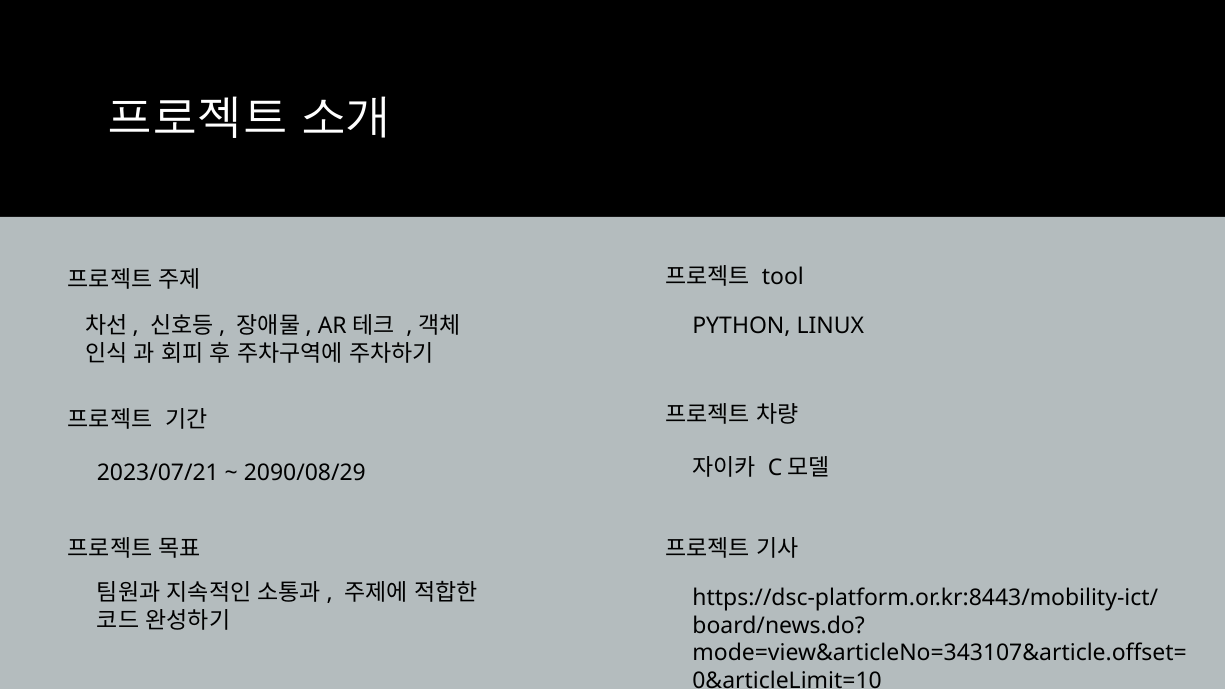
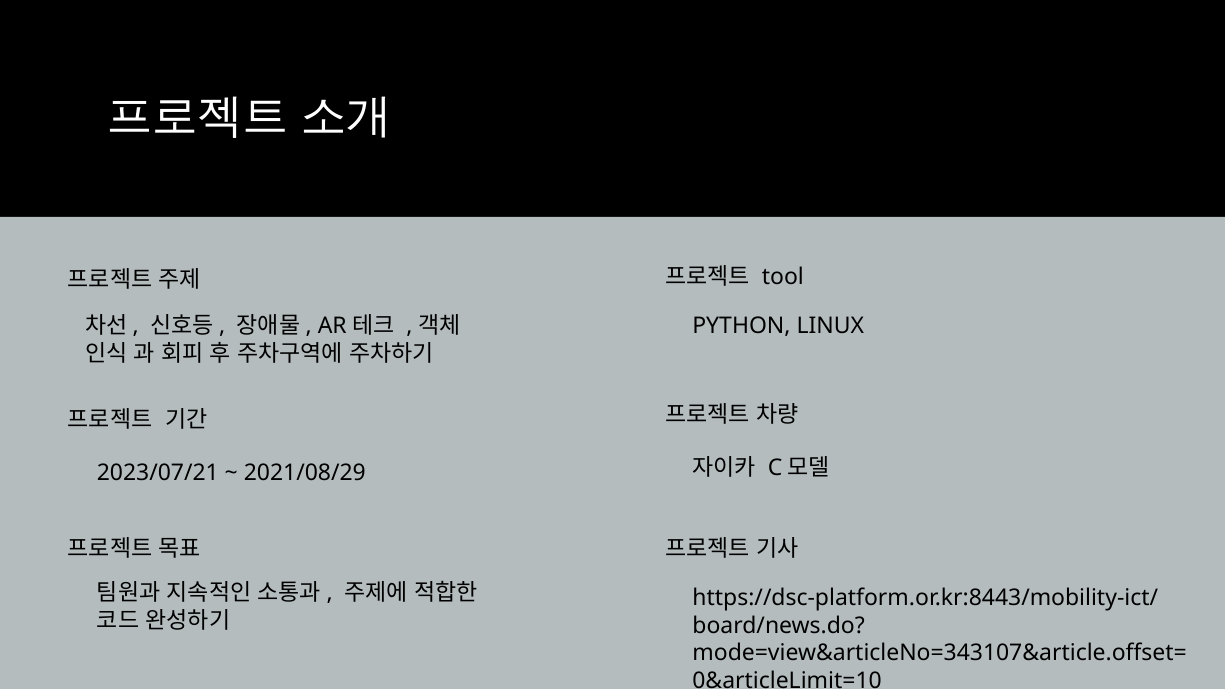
2090/08/29: 2090/08/29 -> 2021/08/29
